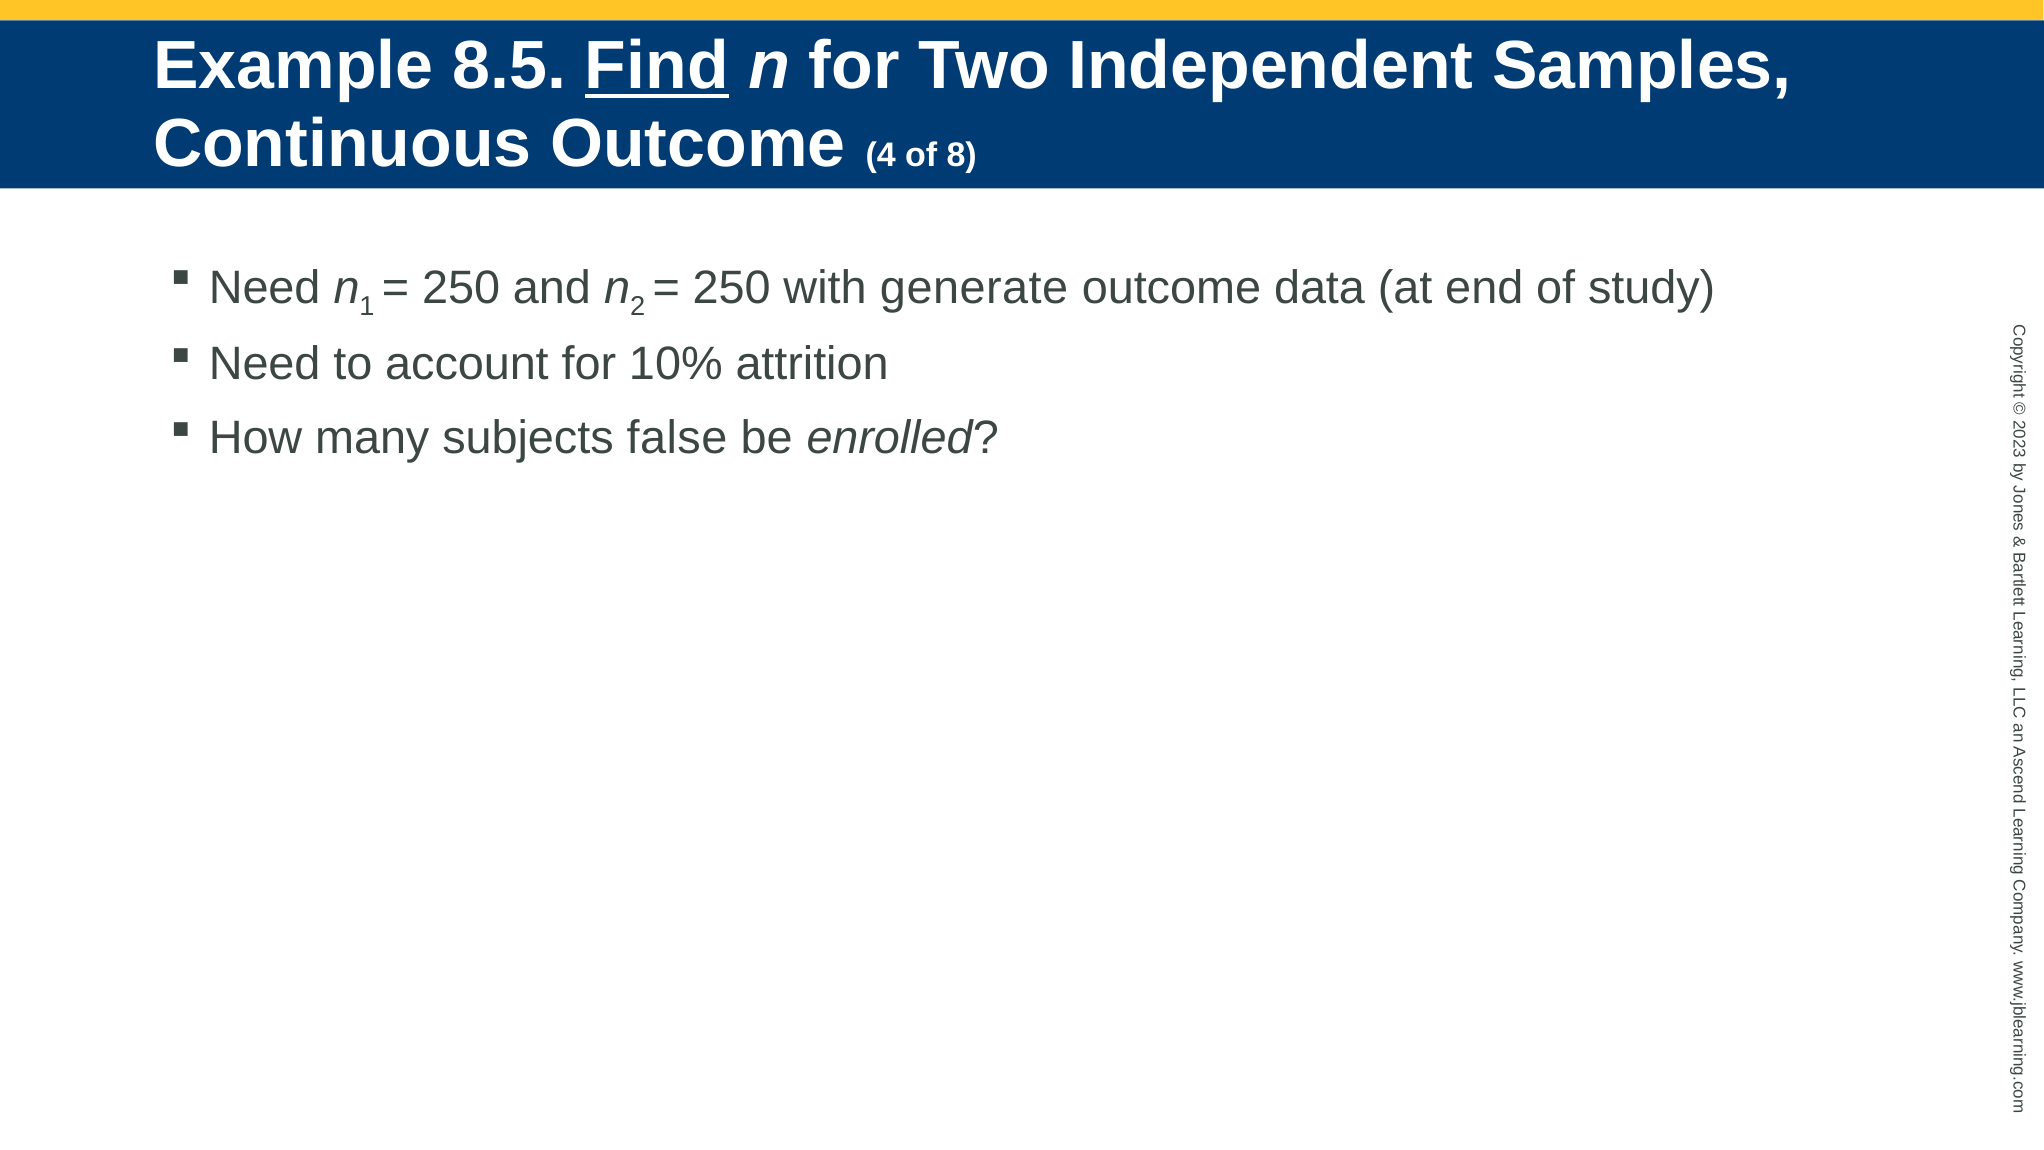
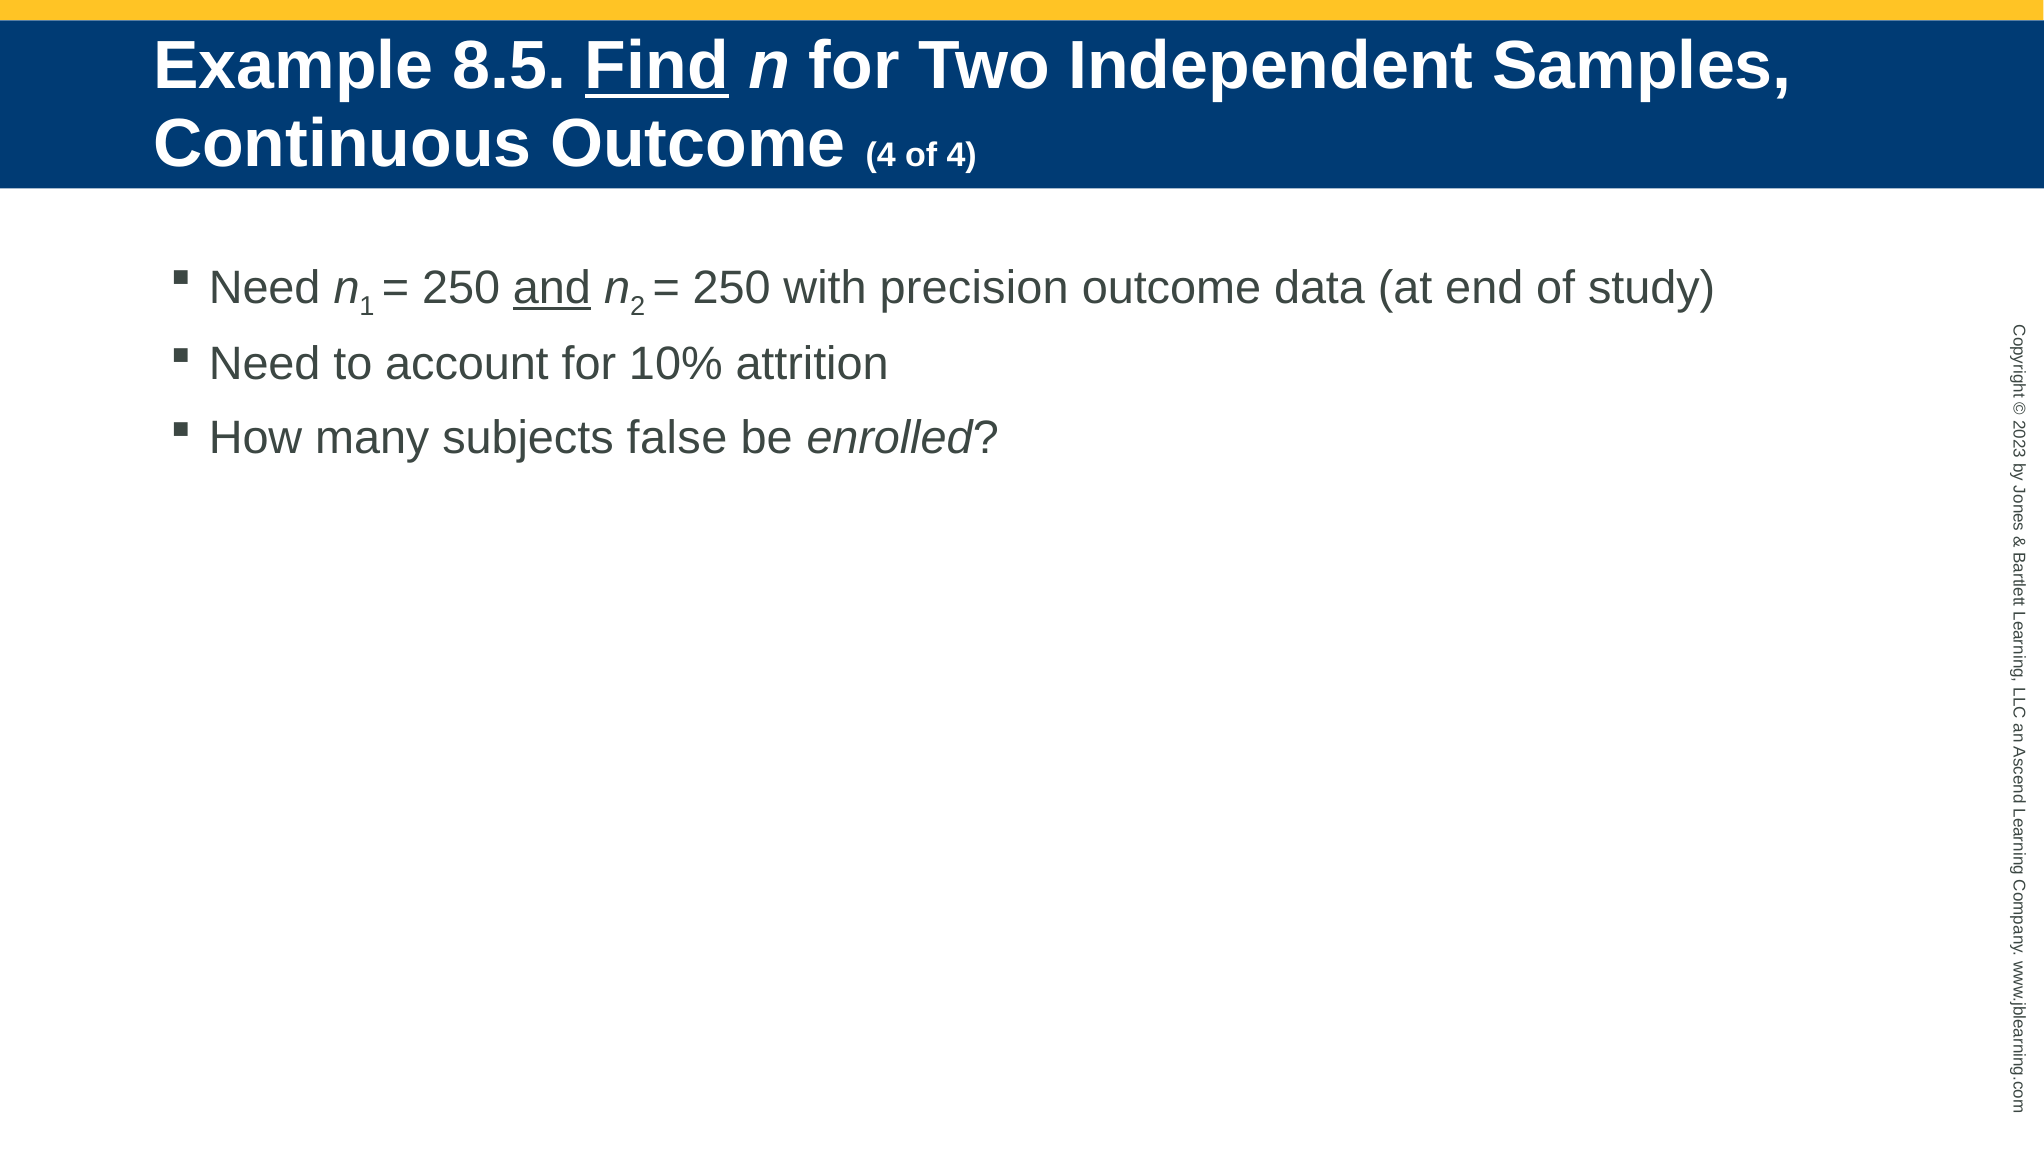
of 8: 8 -> 4
and underline: none -> present
generate: generate -> precision
